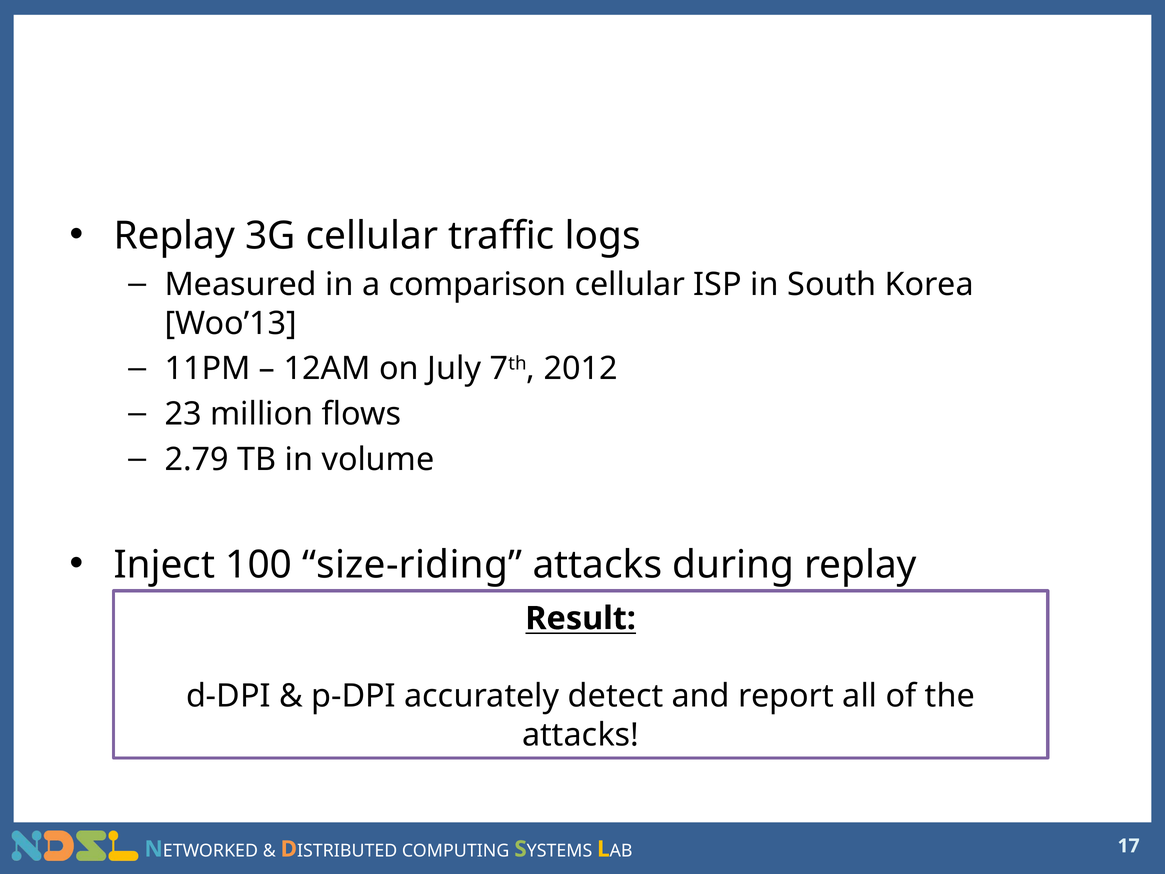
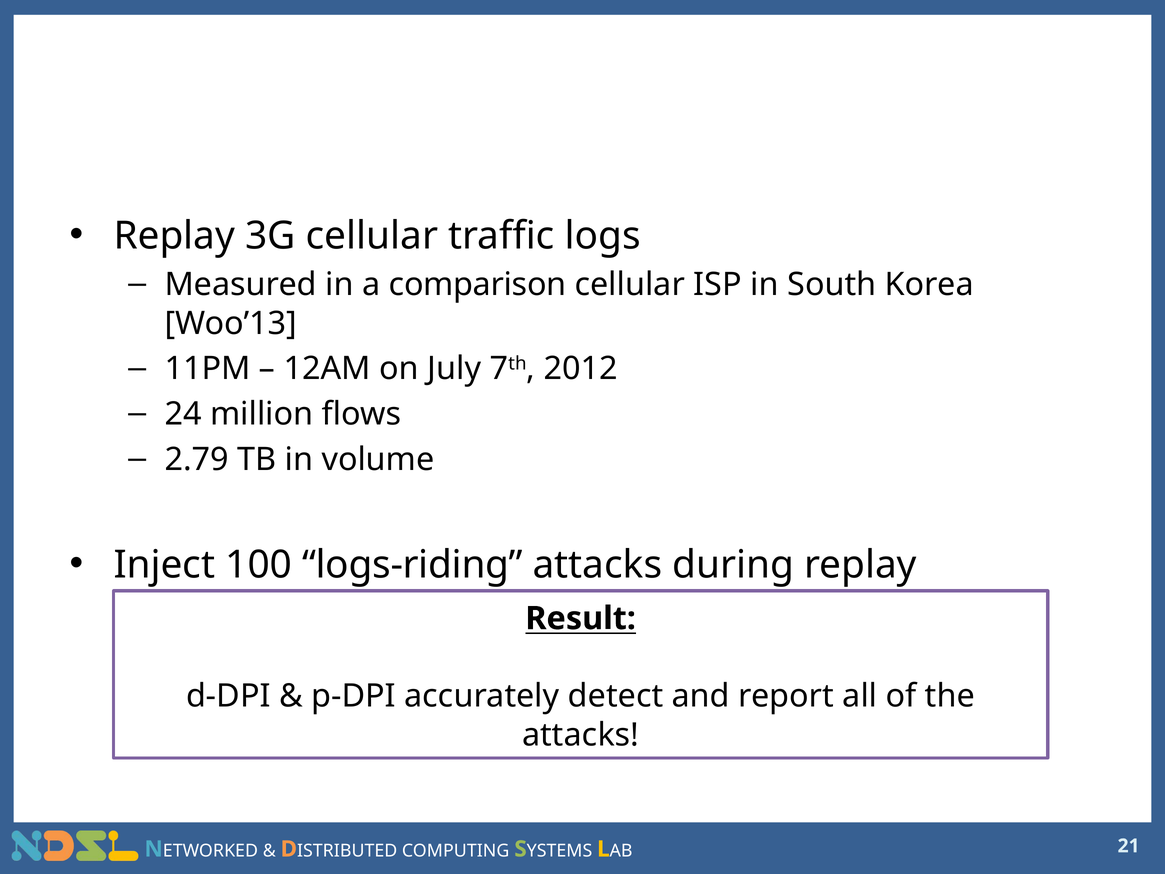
23: 23 -> 24
size-riding: size-riding -> logs-riding
17: 17 -> 21
